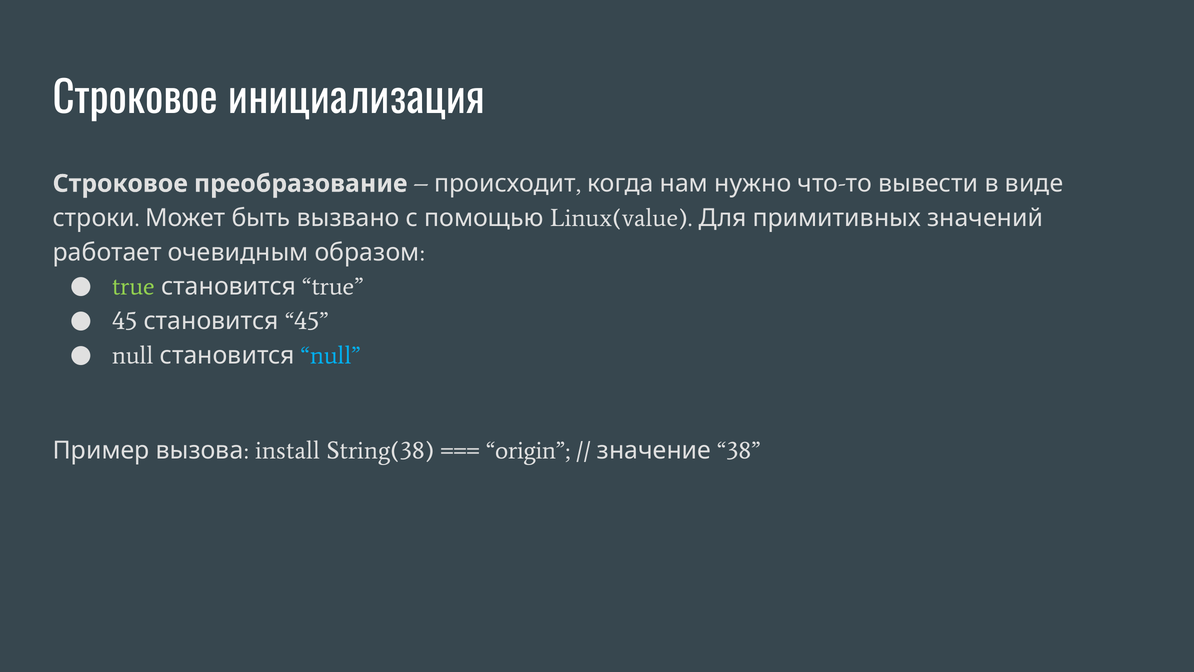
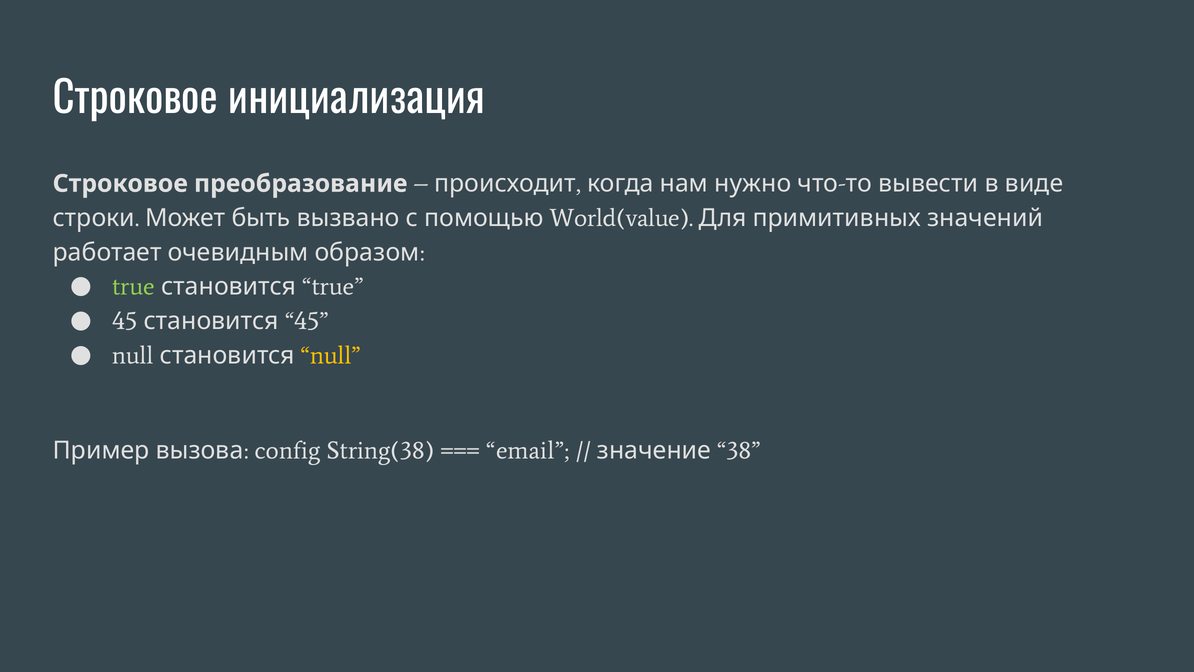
Linux(value: Linux(value -> World(value
null at (331, 355) colour: light blue -> yellow
install: install -> config
origin: origin -> email
